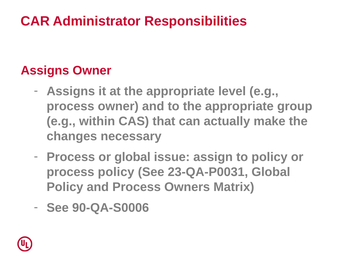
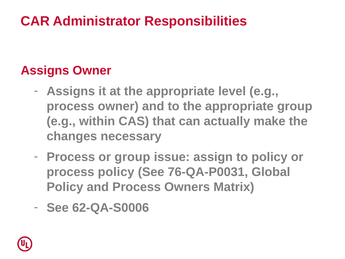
or global: global -> group
23-QA-P0031: 23-QA-P0031 -> 76-QA-P0031
90-QA-S0006: 90-QA-S0006 -> 62-QA-S0006
